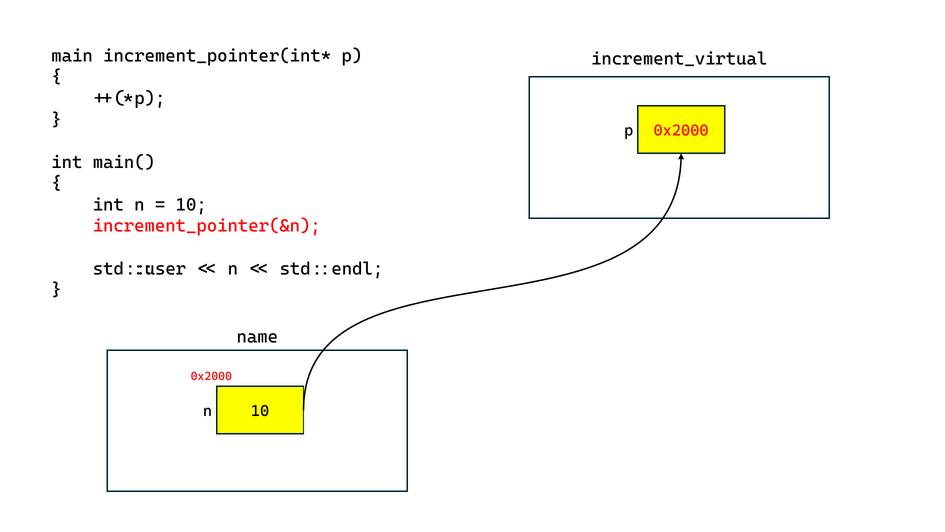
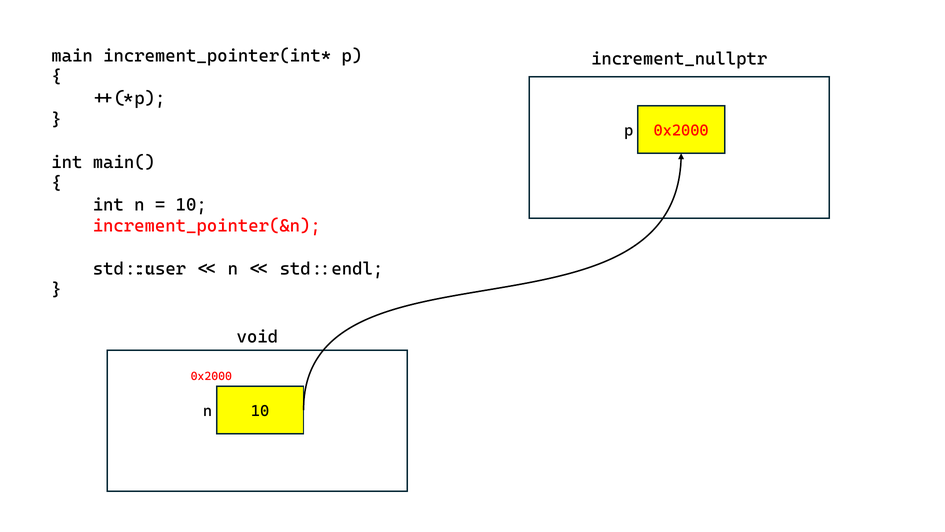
increment_virtual: increment_virtual -> increment_nullptr
name: name -> void
